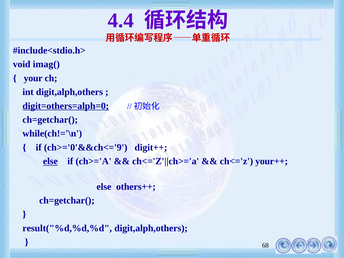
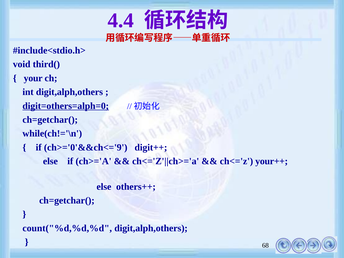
imag(: imag( -> third(
else at (50, 161) underline: present -> none
result("%d,%d,%d: result("%d,%d,%d -> count("%d,%d,%d
